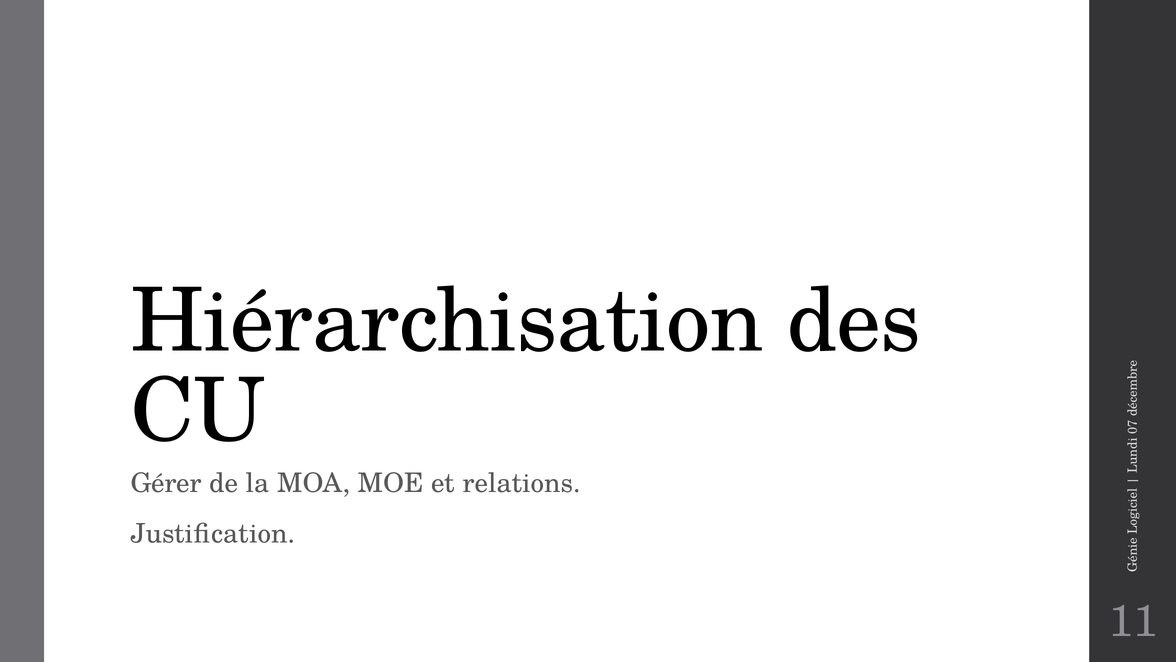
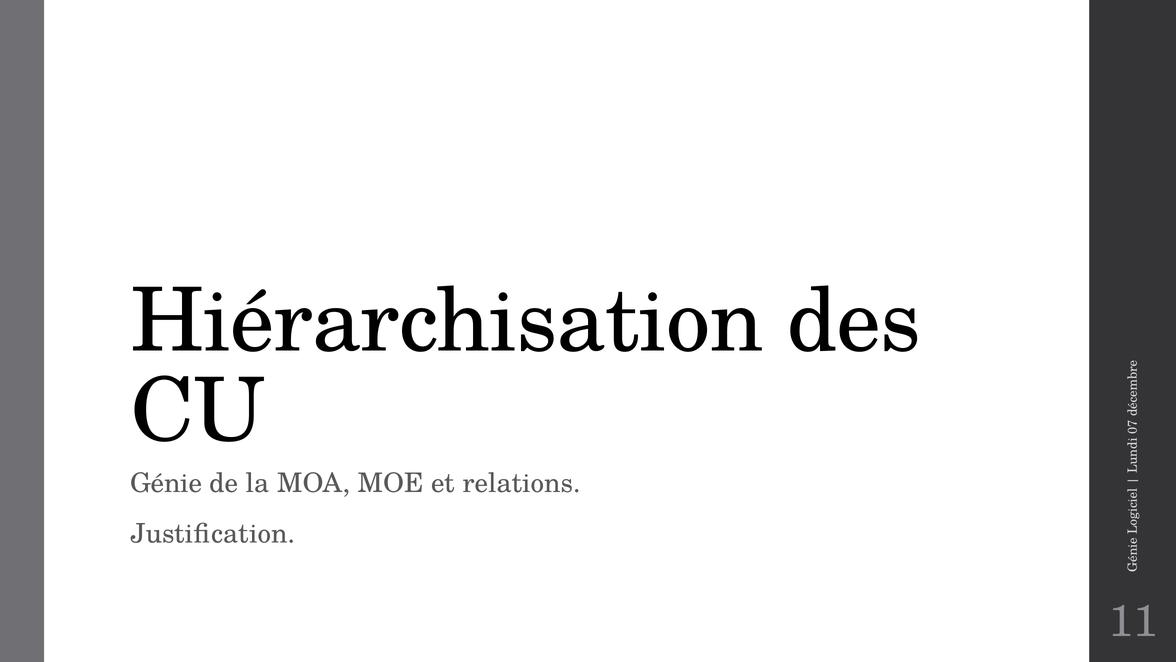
Gérer: Gérer -> Génie
